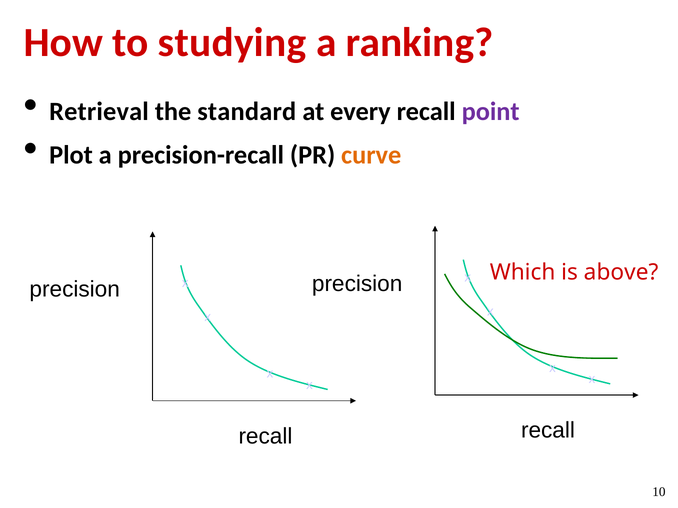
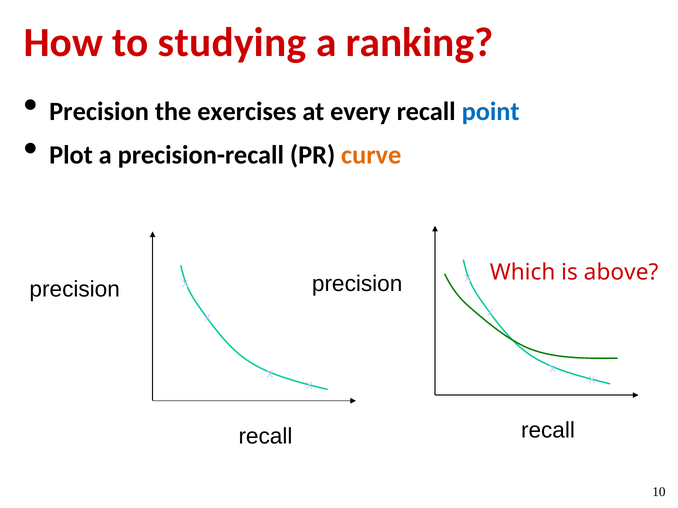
Retrieval at (99, 111): Retrieval -> Precision
standard: standard -> exercises
point colour: purple -> blue
